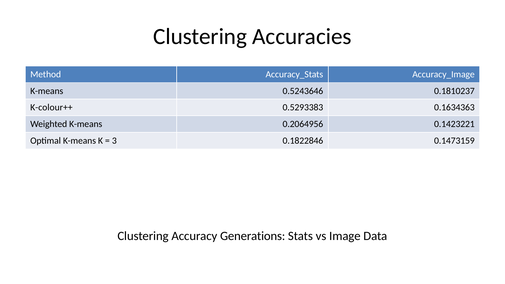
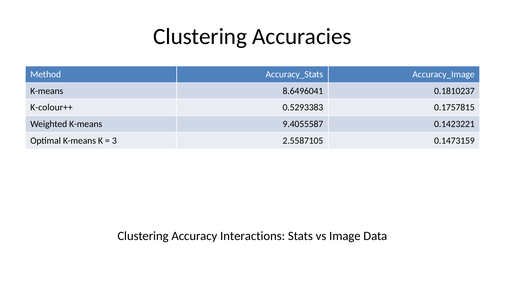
0.5243646: 0.5243646 -> 8.6496041
0.1634363: 0.1634363 -> 0.1757815
0.2064956: 0.2064956 -> 9.4055587
0.1822846: 0.1822846 -> 2.5587105
Generations: Generations -> Interactions
